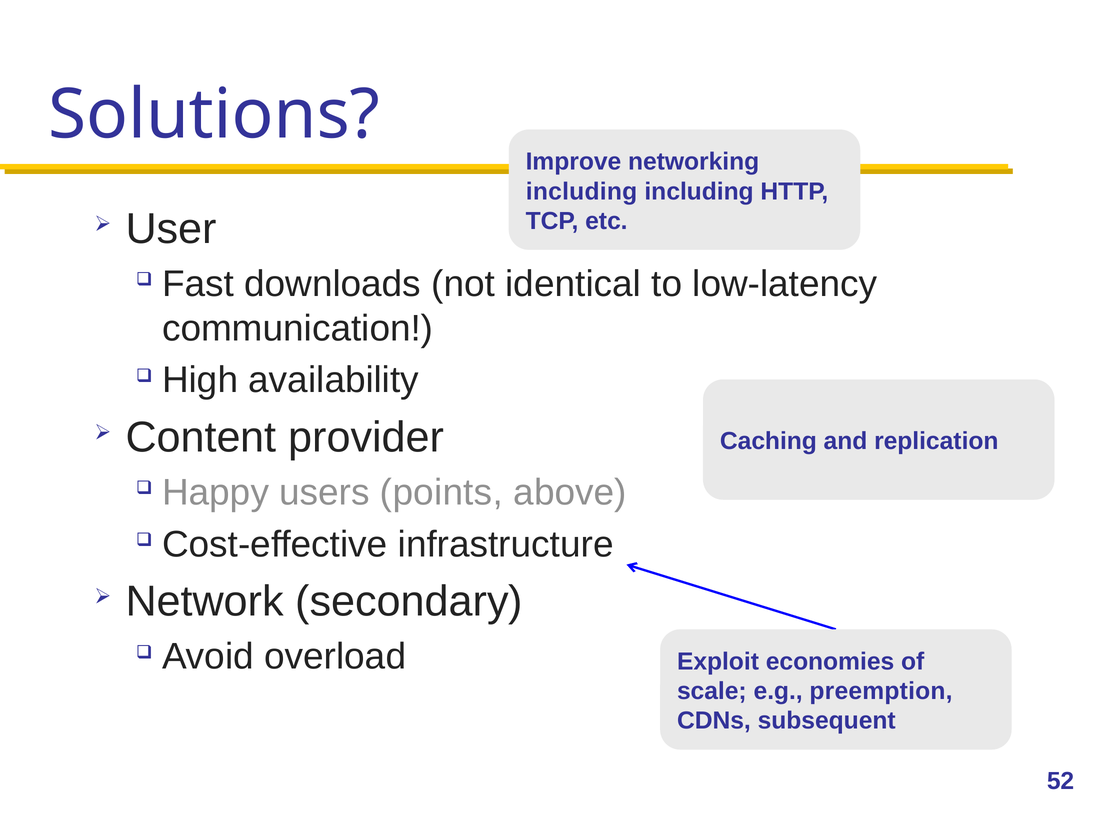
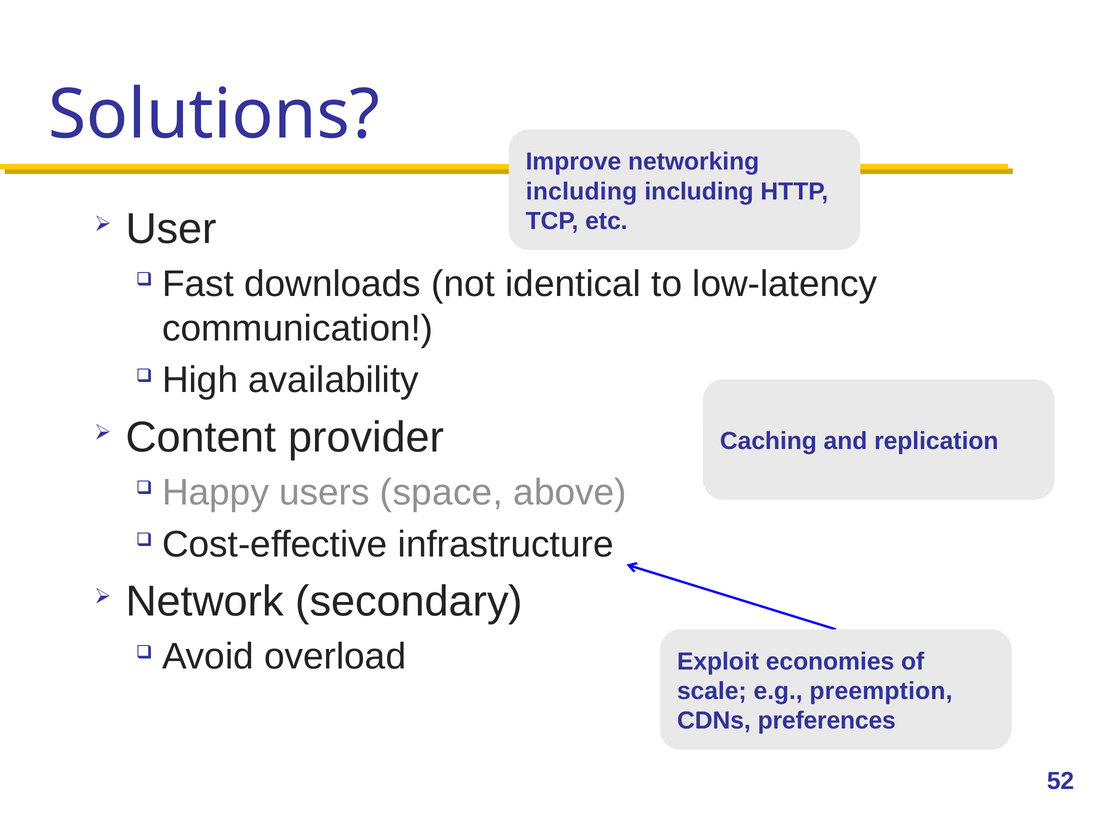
points: points -> space
subsequent: subsequent -> preferences
